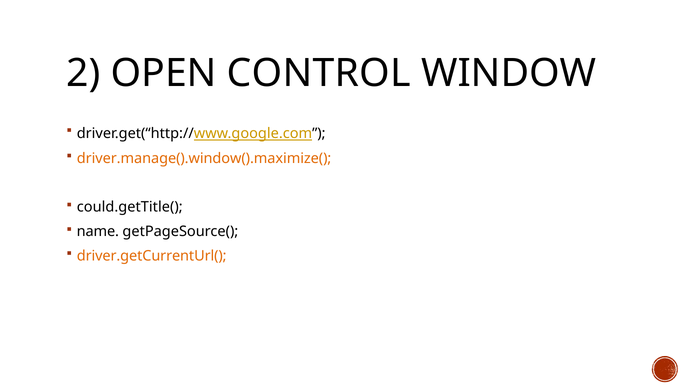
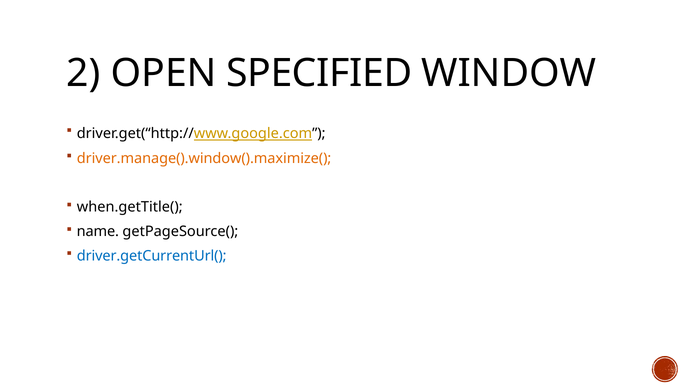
CONTROL: CONTROL -> SPECIFIED
could.getTitle(: could.getTitle( -> when.getTitle(
driver.getCurrentUrl( colour: orange -> blue
